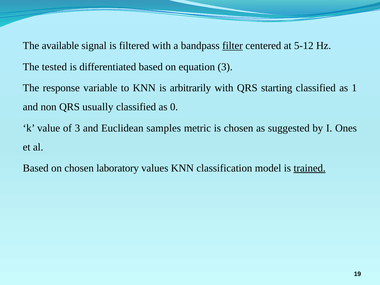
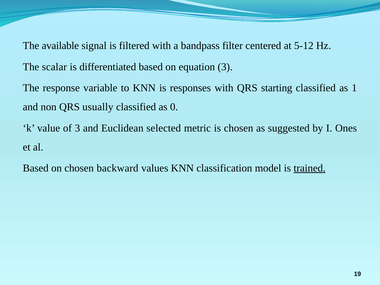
filter underline: present -> none
tested: tested -> scalar
arbitrarily: arbitrarily -> responses
samples: samples -> selected
laboratory: laboratory -> backward
